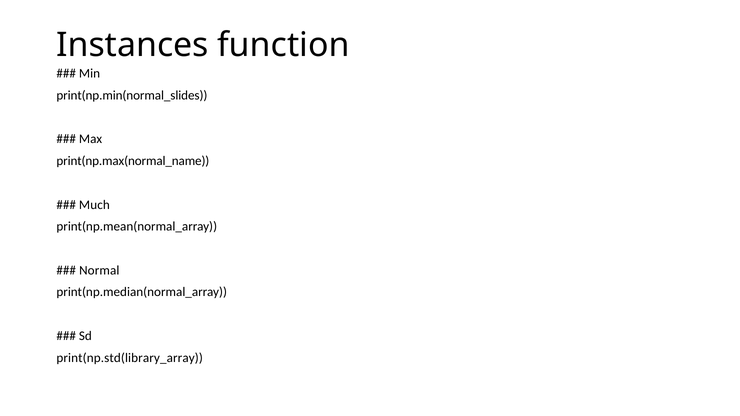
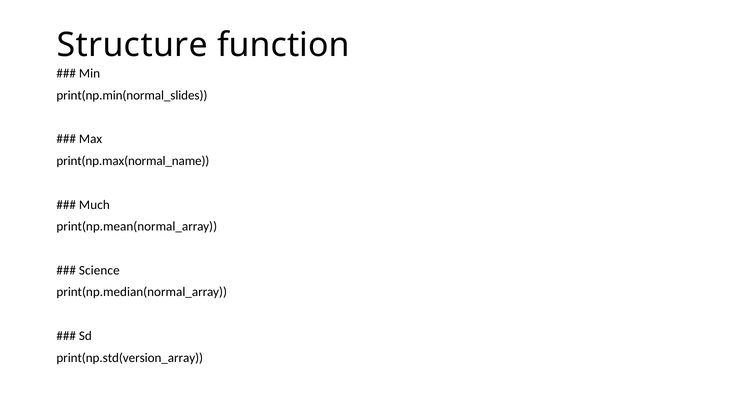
Instances: Instances -> Structure
Normal: Normal -> Science
print(np.std(library_array: print(np.std(library_array -> print(np.std(version_array
